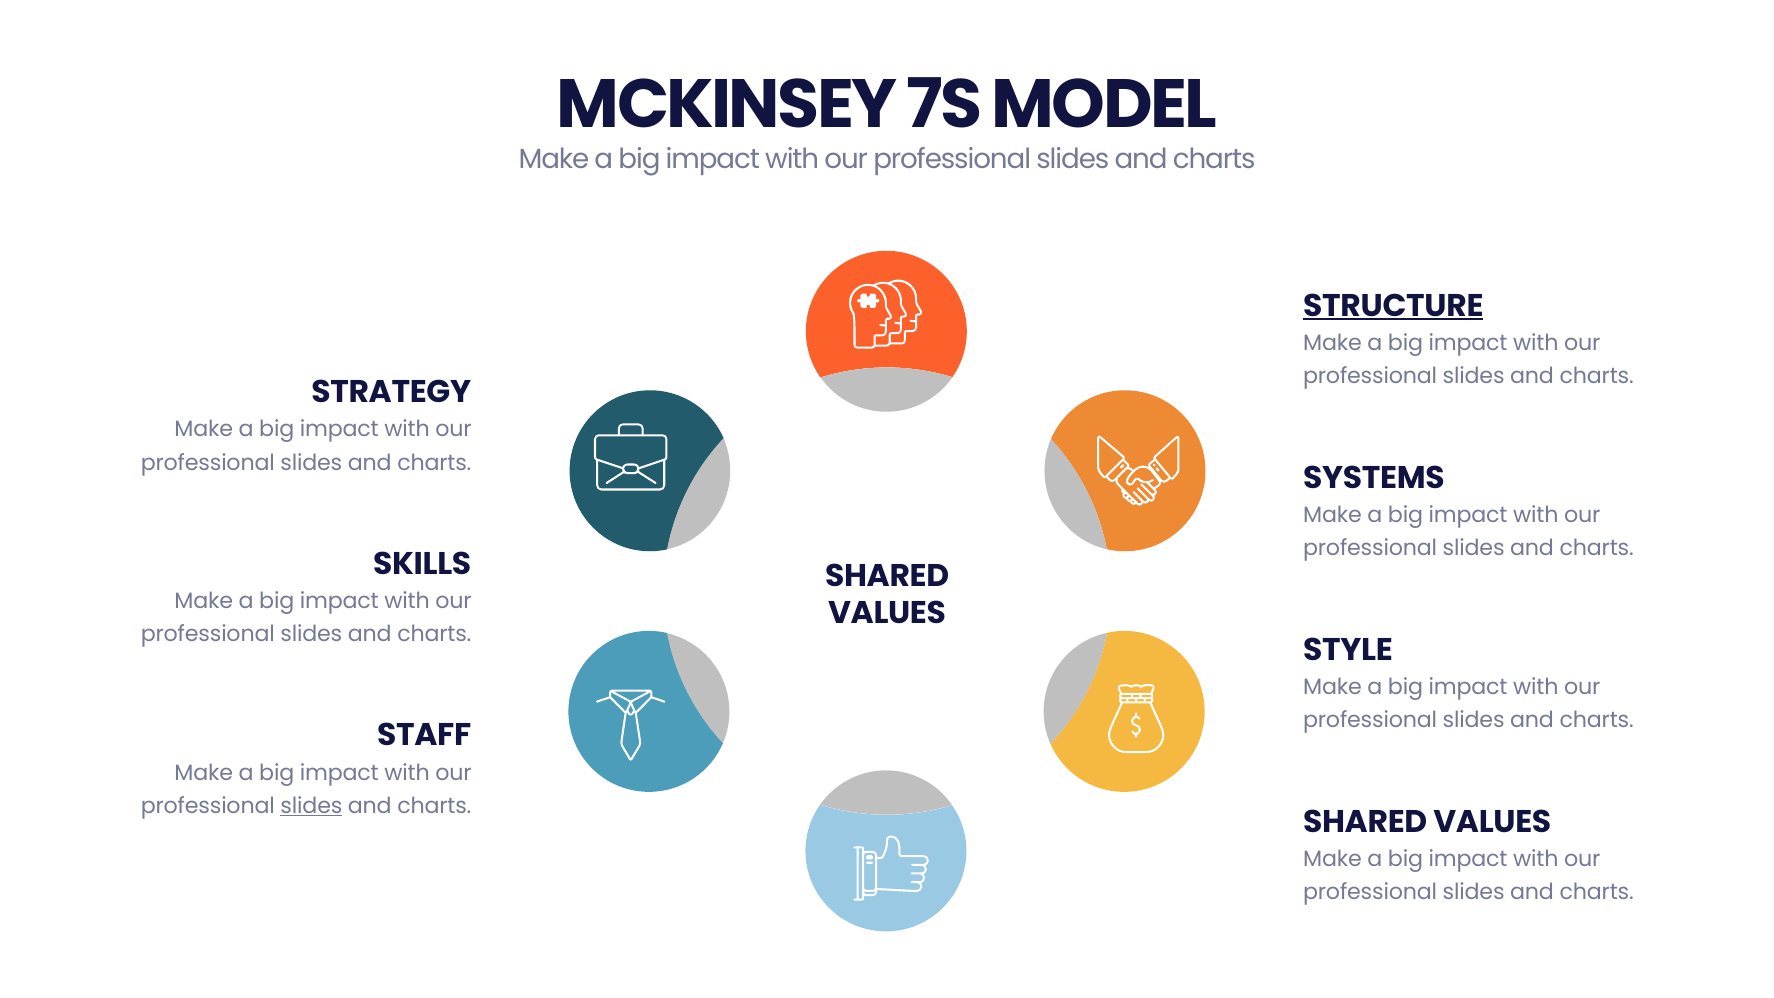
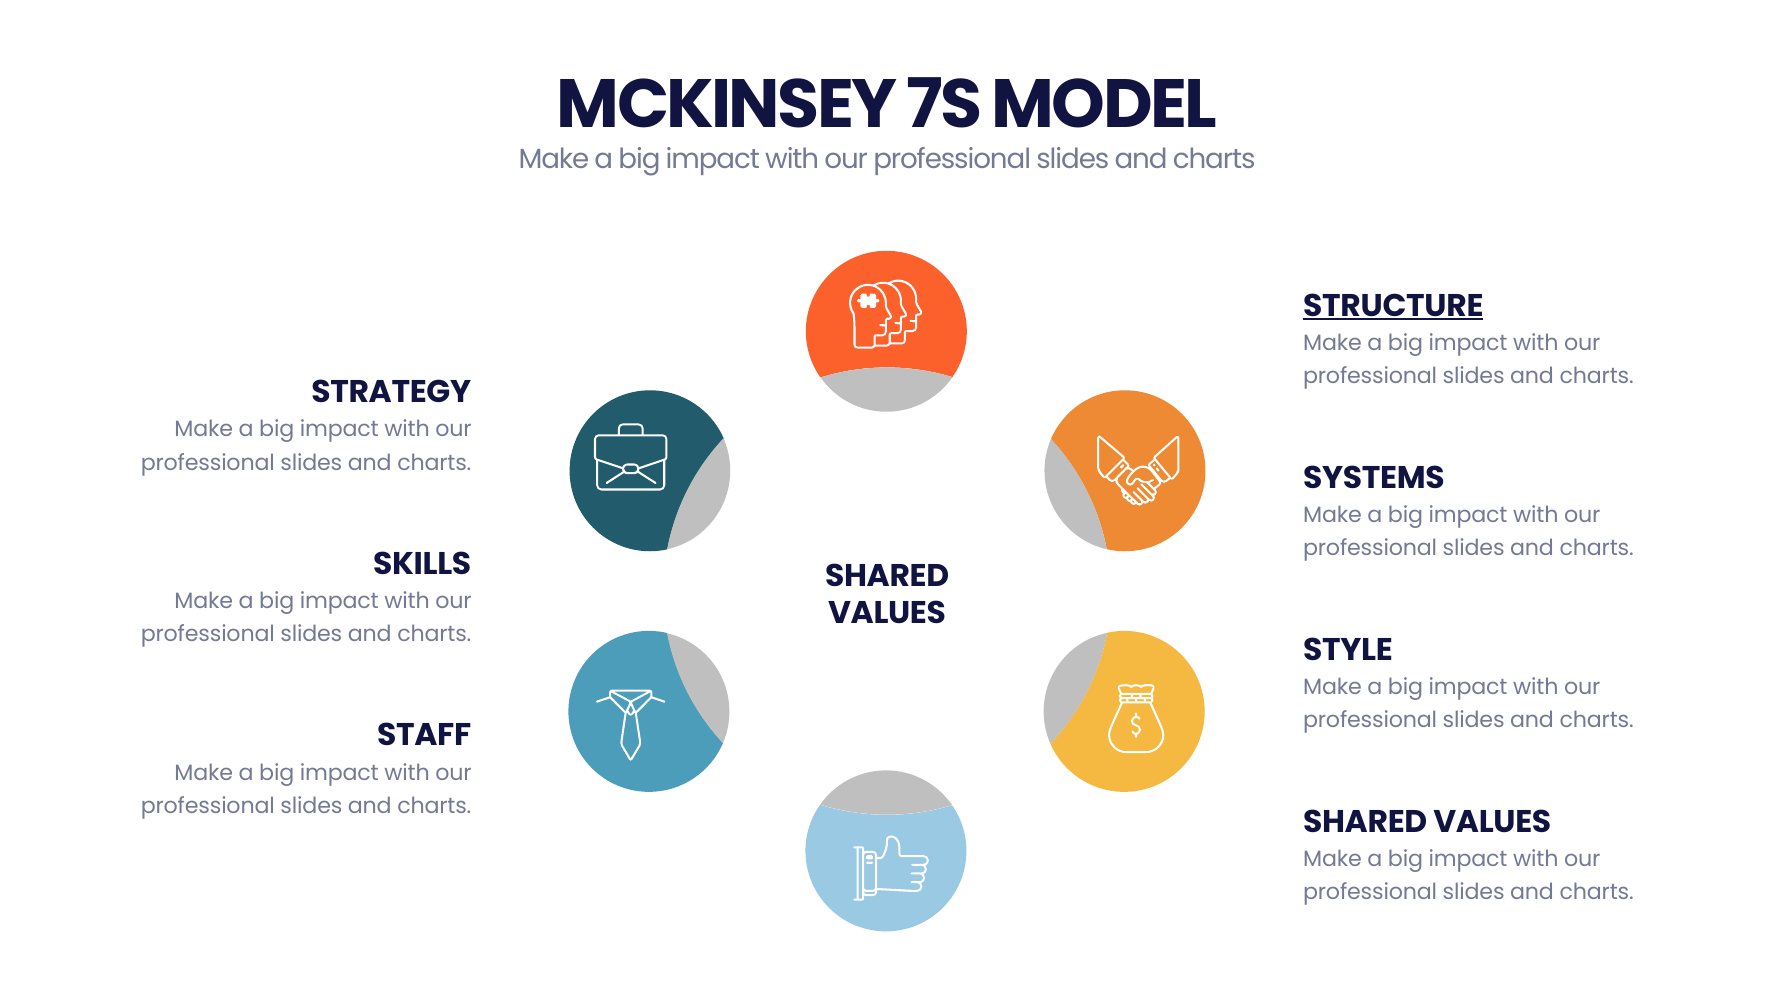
slides at (311, 806) underline: present -> none
